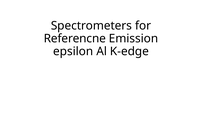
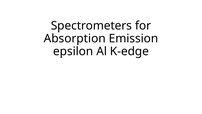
Referencne: Referencne -> Absorption
